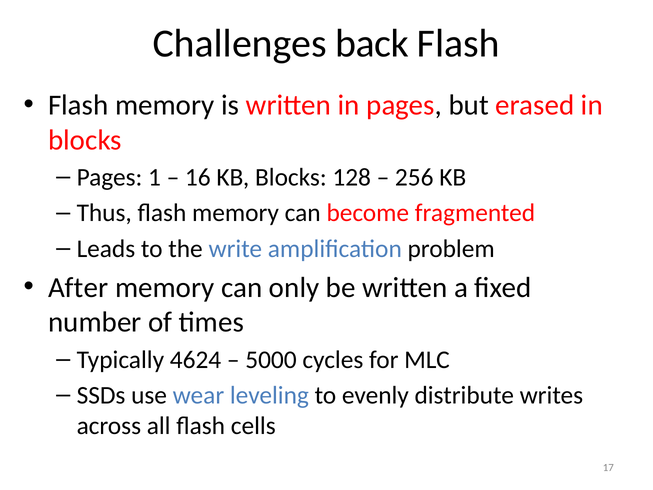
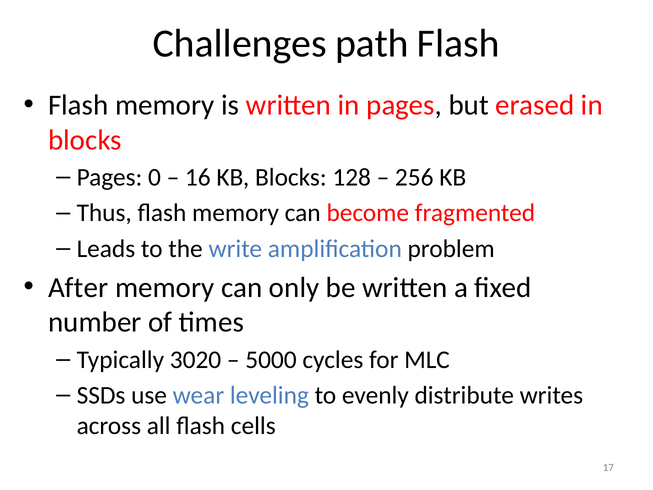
back: back -> path
1: 1 -> 0
4624: 4624 -> 3020
